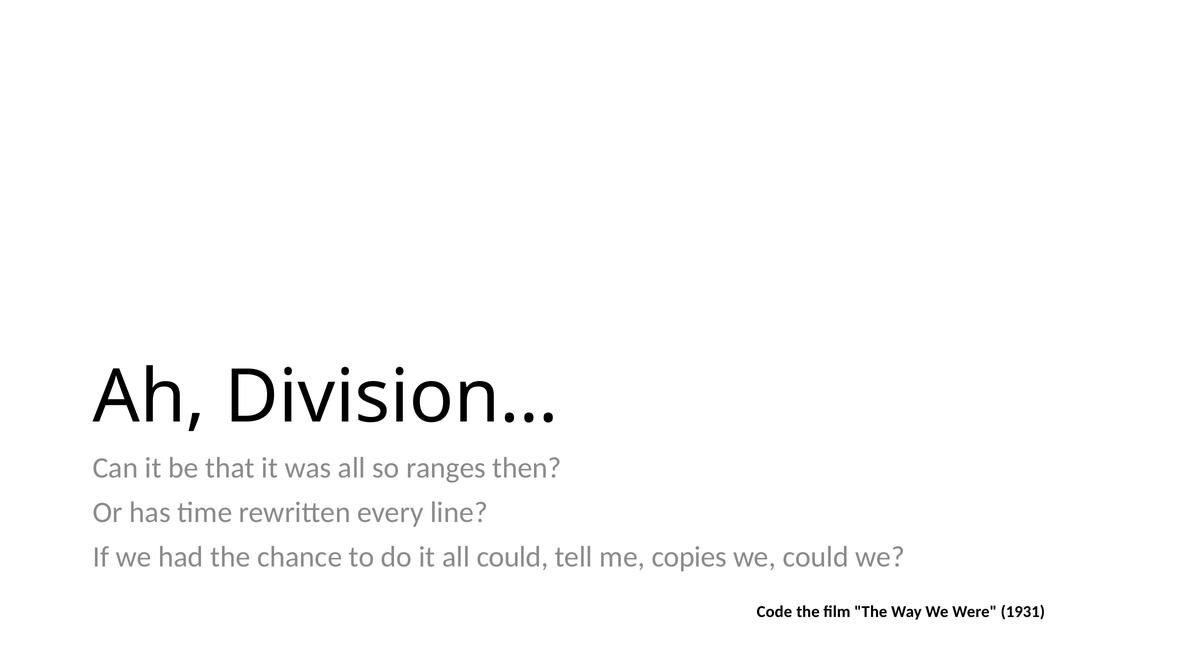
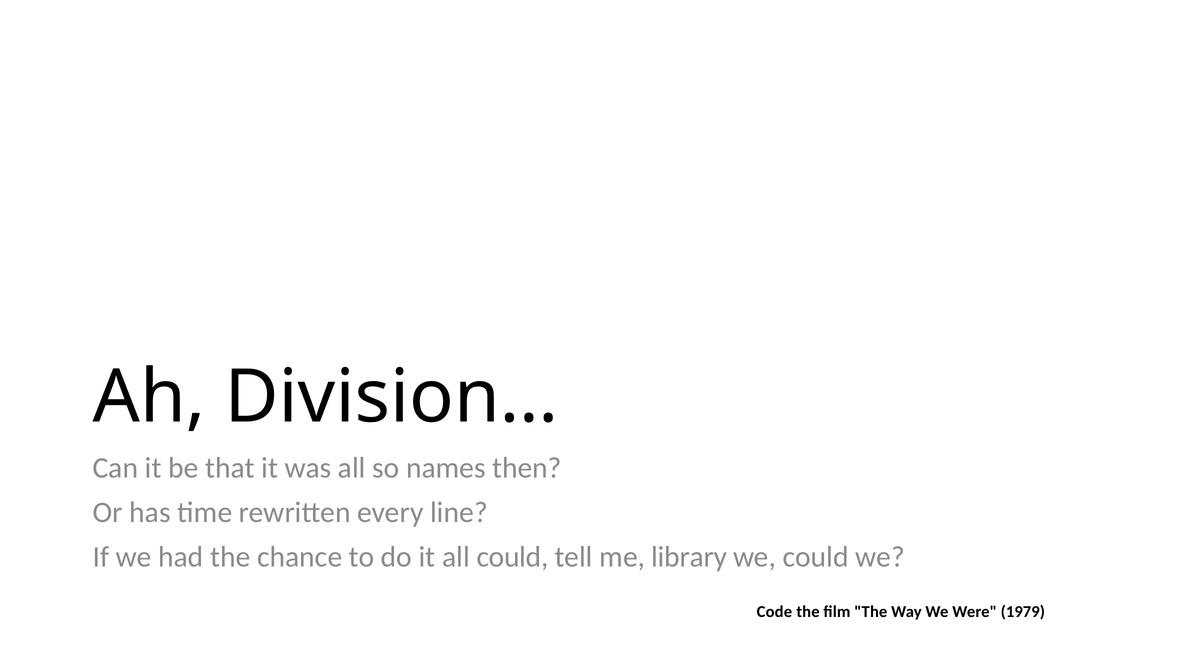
ranges: ranges -> names
copies: copies -> library
1931: 1931 -> 1979
